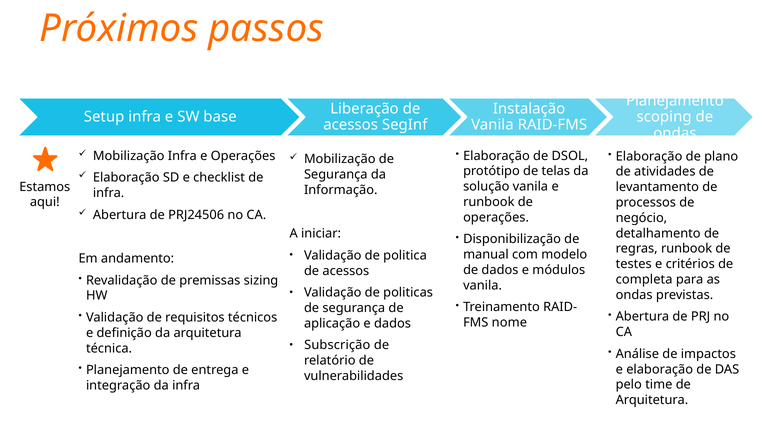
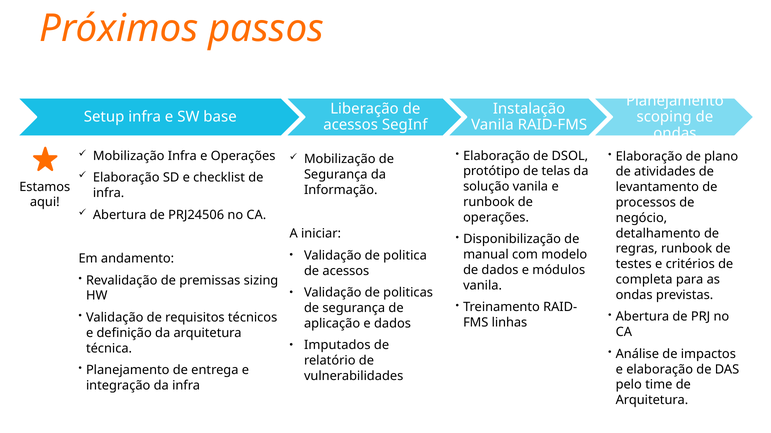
nome: nome -> linhas
Subscrição: Subscrição -> Imputados
